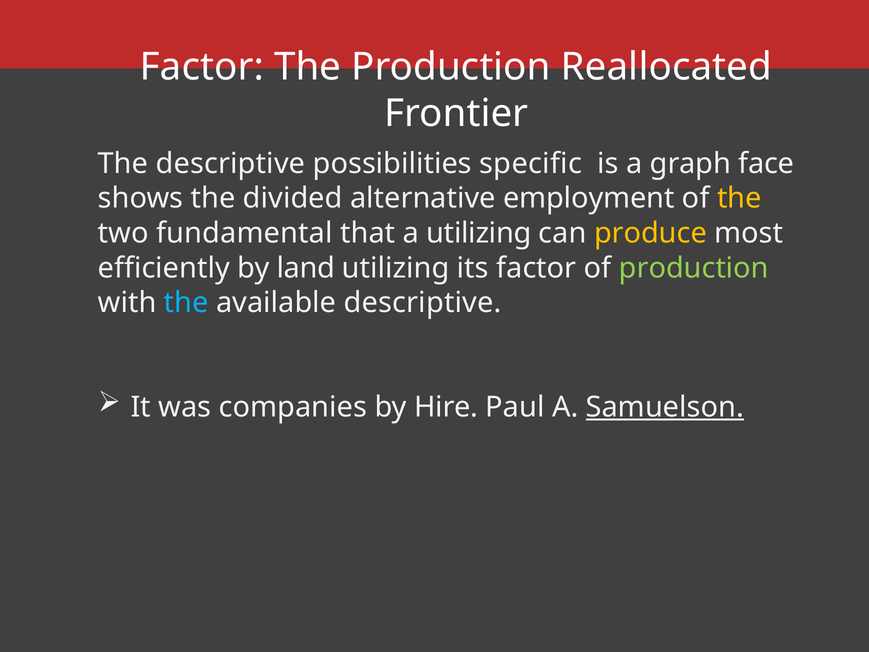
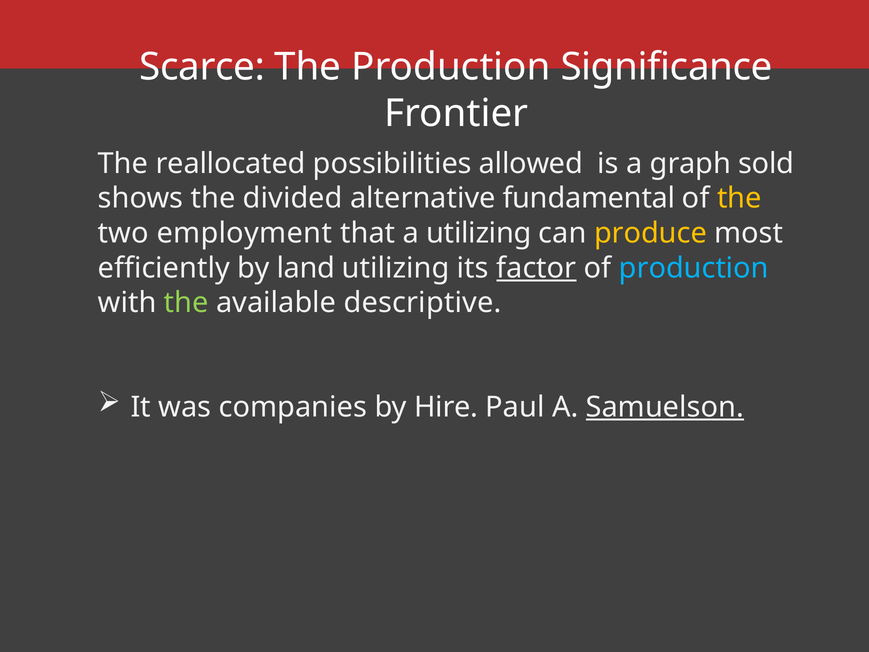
Factor at (202, 67): Factor -> Scarce
Reallocated: Reallocated -> Significance
The descriptive: descriptive -> reallocated
specific: specific -> allowed
face: face -> sold
employment: employment -> fundamental
fundamental: fundamental -> employment
factor at (536, 268) underline: none -> present
production at (694, 268) colour: light green -> light blue
the at (186, 303) colour: light blue -> light green
